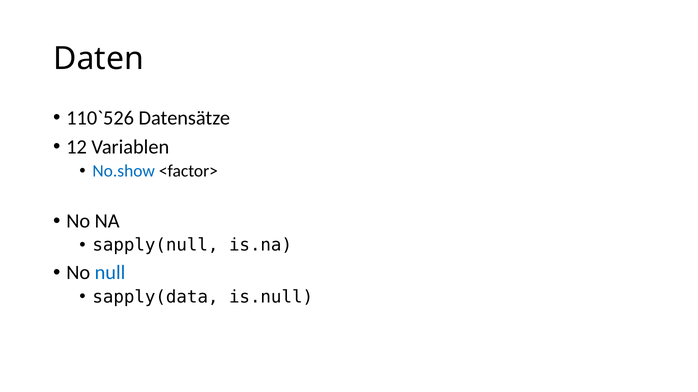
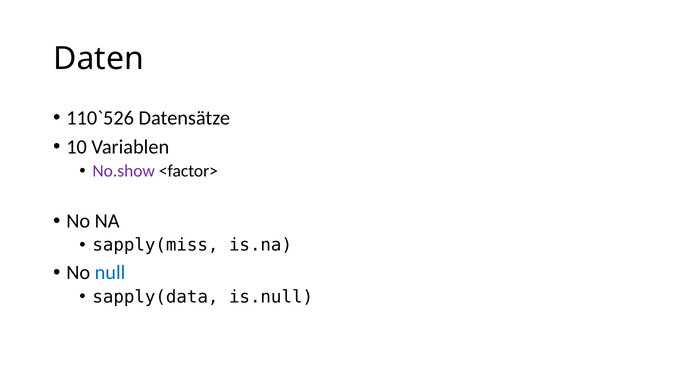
12: 12 -> 10
No.show colour: blue -> purple
sapply(null: sapply(null -> sapply(miss
